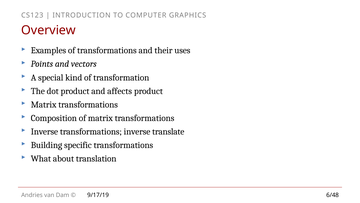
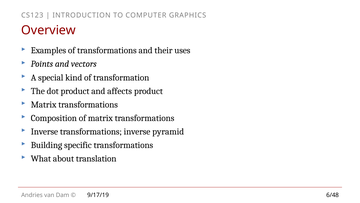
translate: translate -> pyramid
